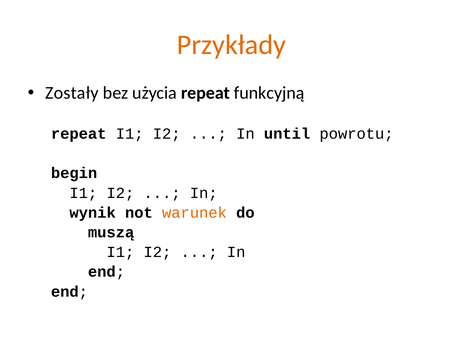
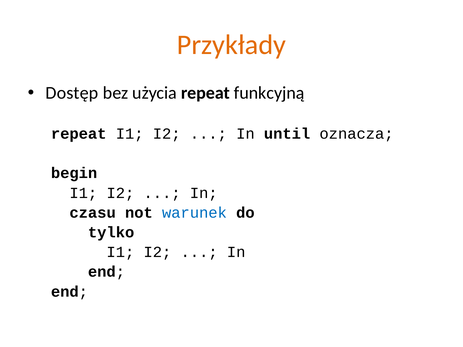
Zostały: Zostały -> Dostęp
powrotu: powrotu -> oznacza
wynik: wynik -> czasu
warunek colour: orange -> blue
muszą: muszą -> tylko
